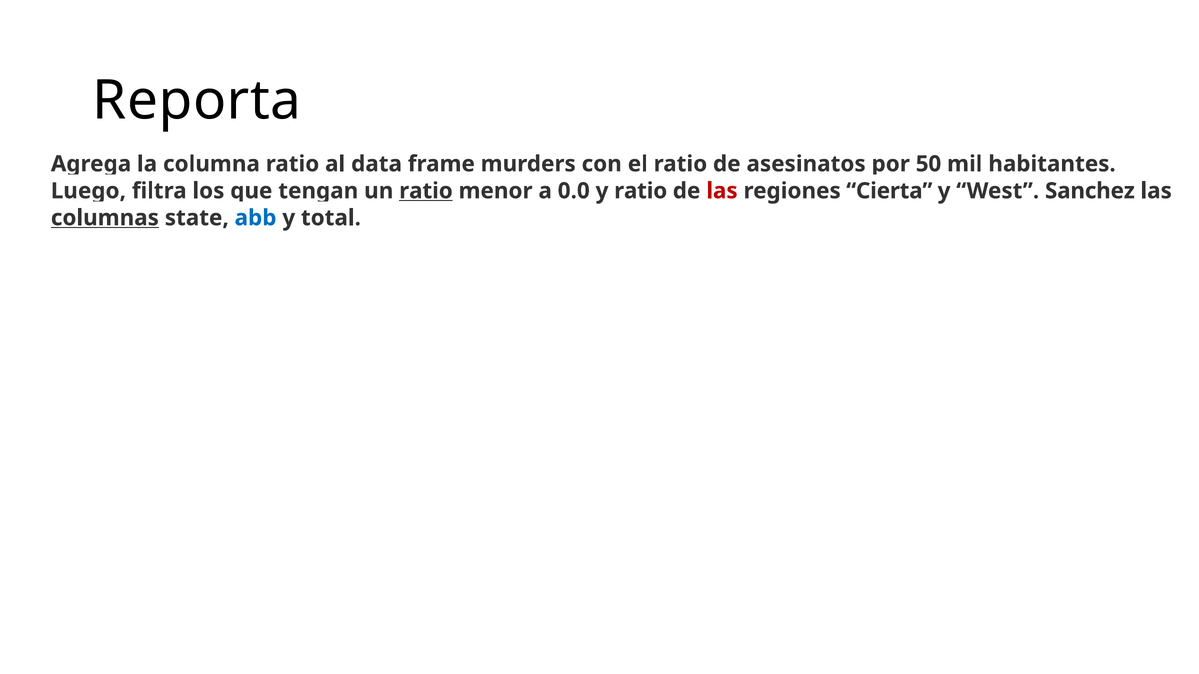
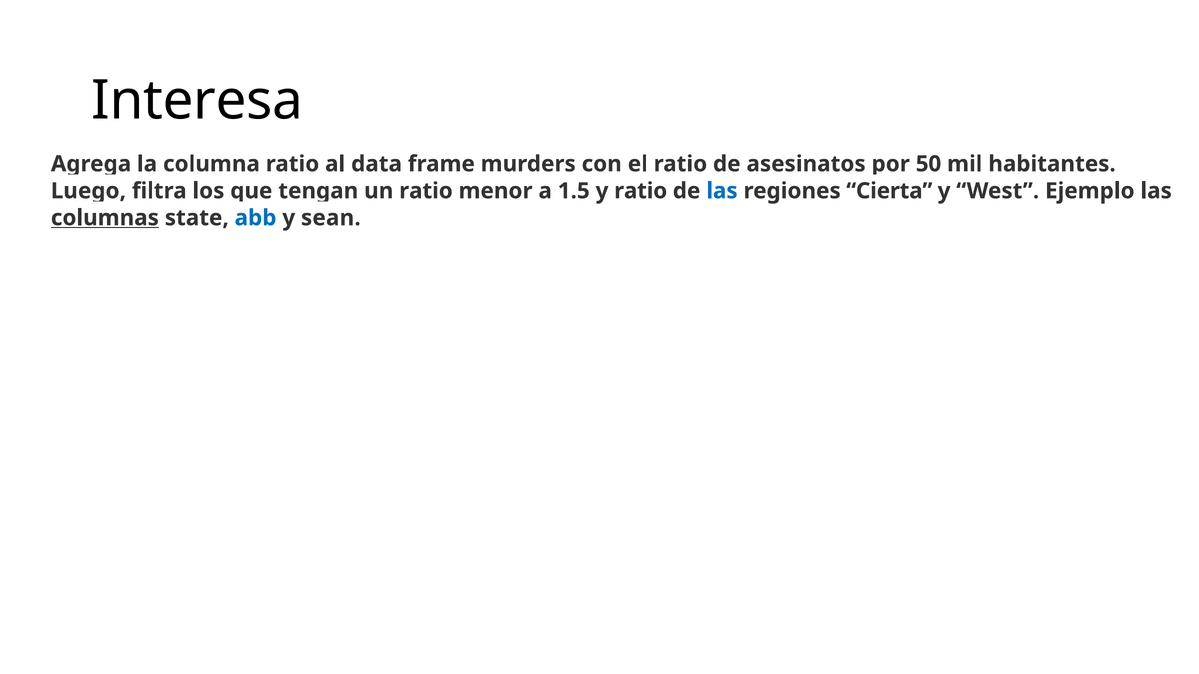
Reporta: Reporta -> Interesa
ratio at (426, 191) underline: present -> none
0.0: 0.0 -> 1.5
las at (722, 191) colour: red -> blue
Sanchez: Sanchez -> Ejemplo
total: total -> sean
